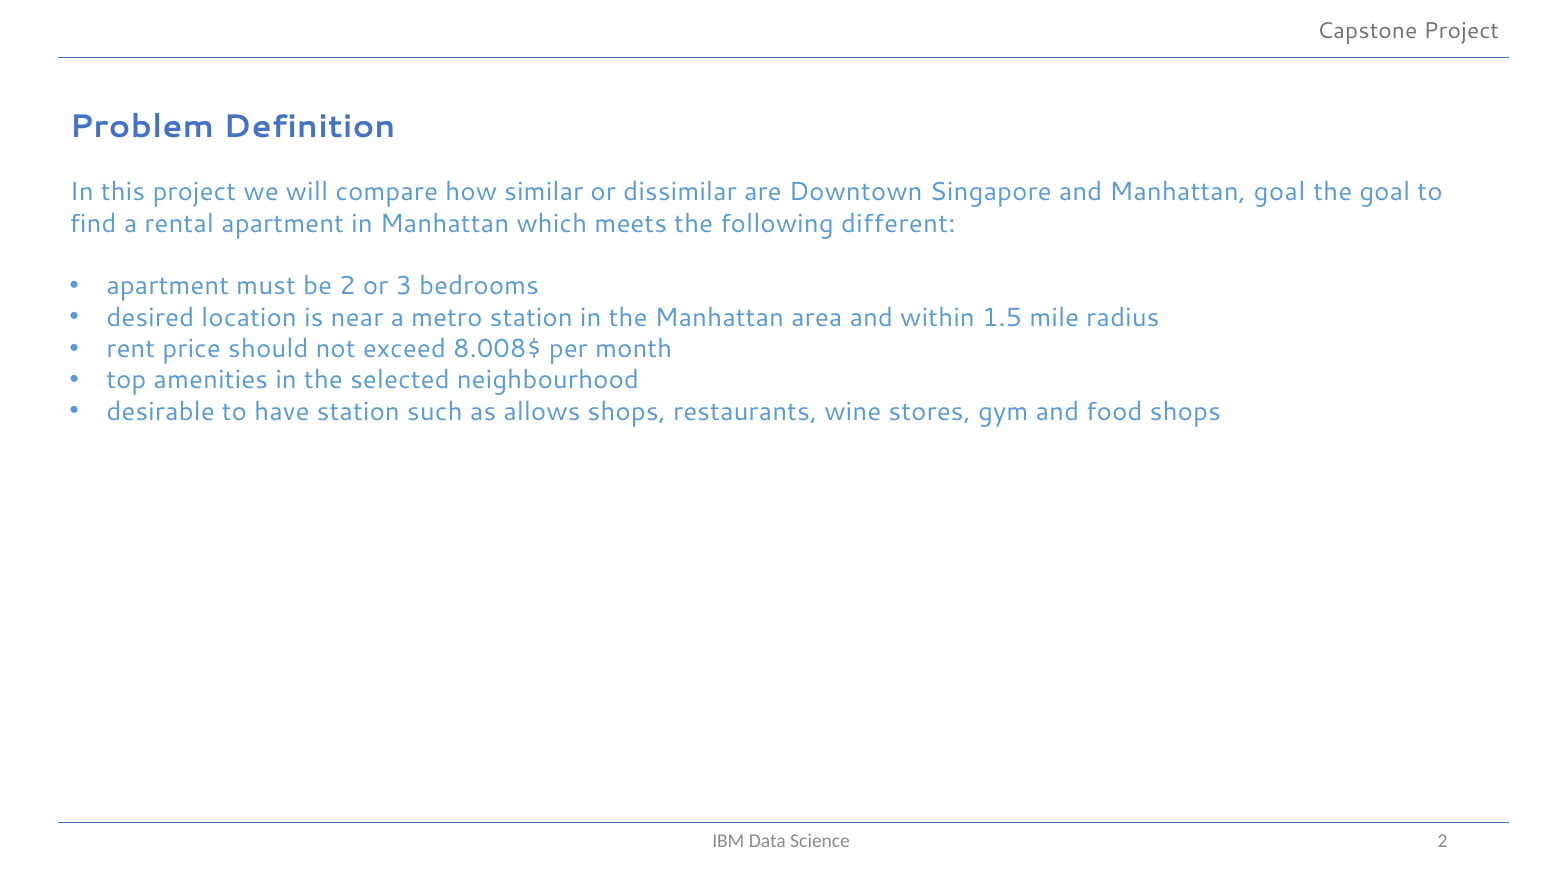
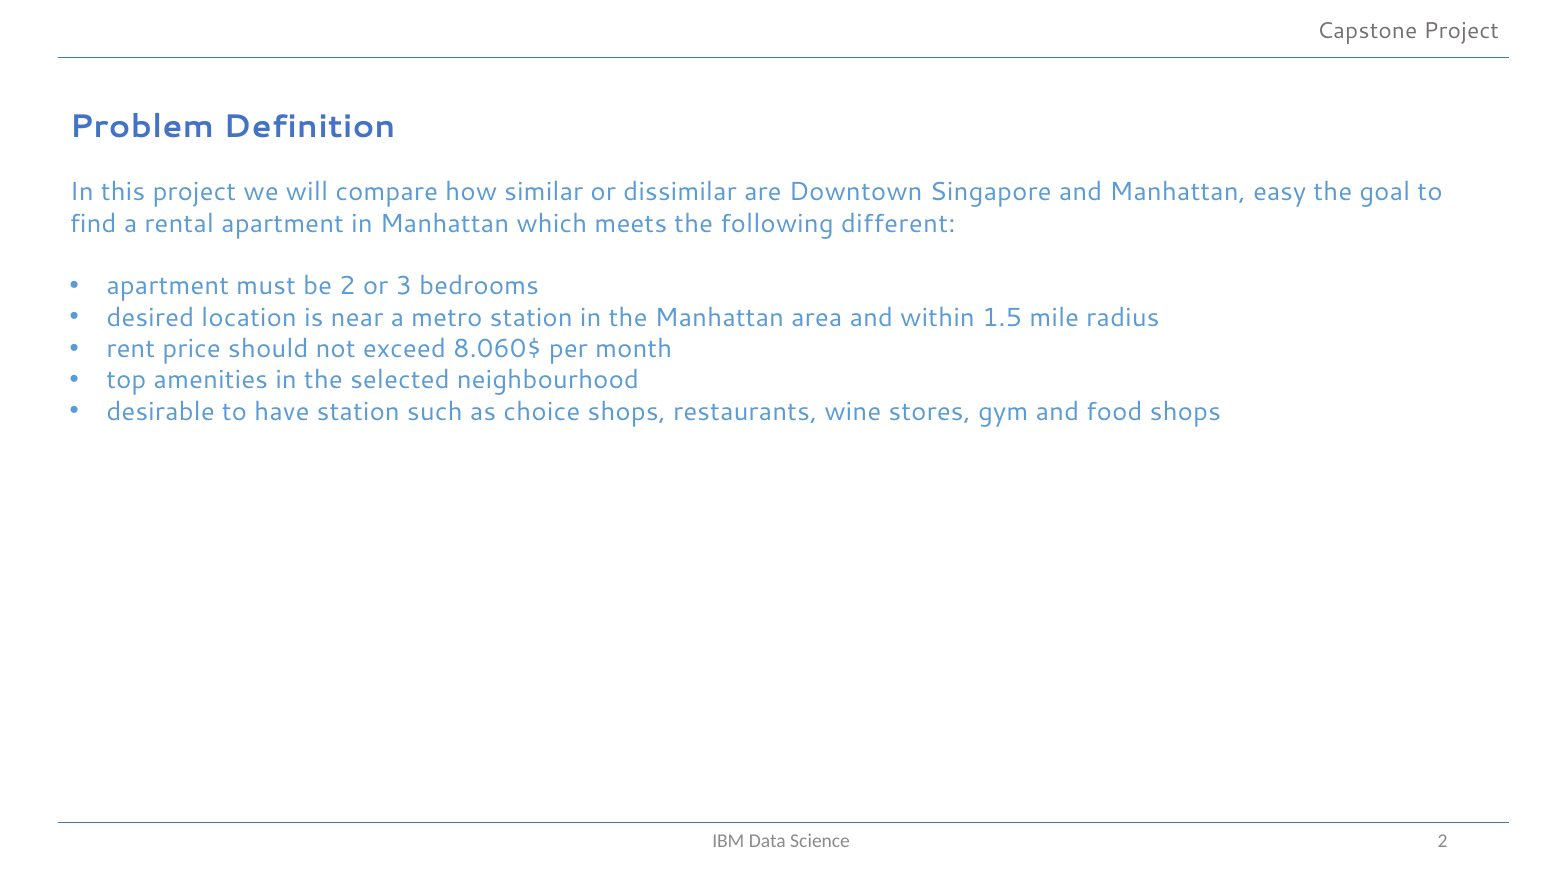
Manhattan goal: goal -> easy
8.008$: 8.008$ -> 8.060$
allows: allows -> choice
